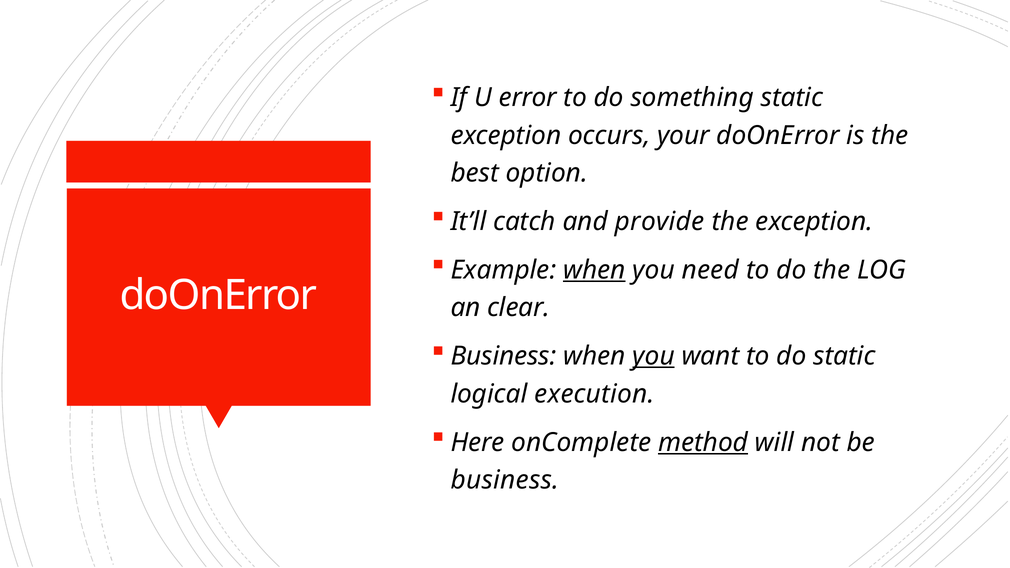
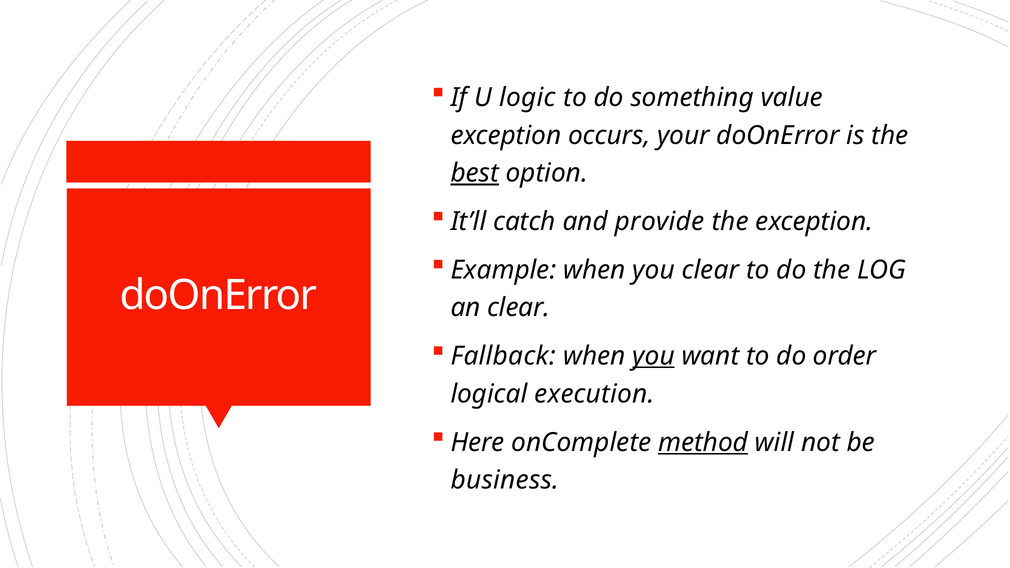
error: error -> logic
something static: static -> value
best underline: none -> present
when at (594, 270) underline: present -> none
you need: need -> clear
Business at (503, 356): Business -> Fallback
do static: static -> order
